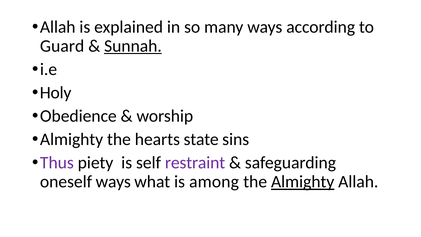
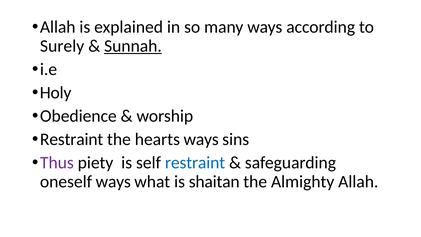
Guard: Guard -> Surely
Almighty at (72, 139): Almighty -> Restraint
hearts state: state -> ways
restraint at (195, 163) colour: purple -> blue
among: among -> shaitan
Almighty at (303, 182) underline: present -> none
